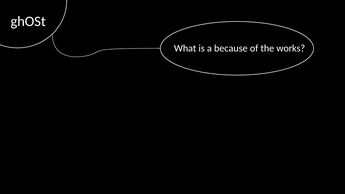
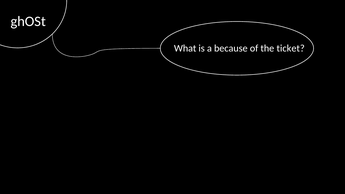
works: works -> ticket
